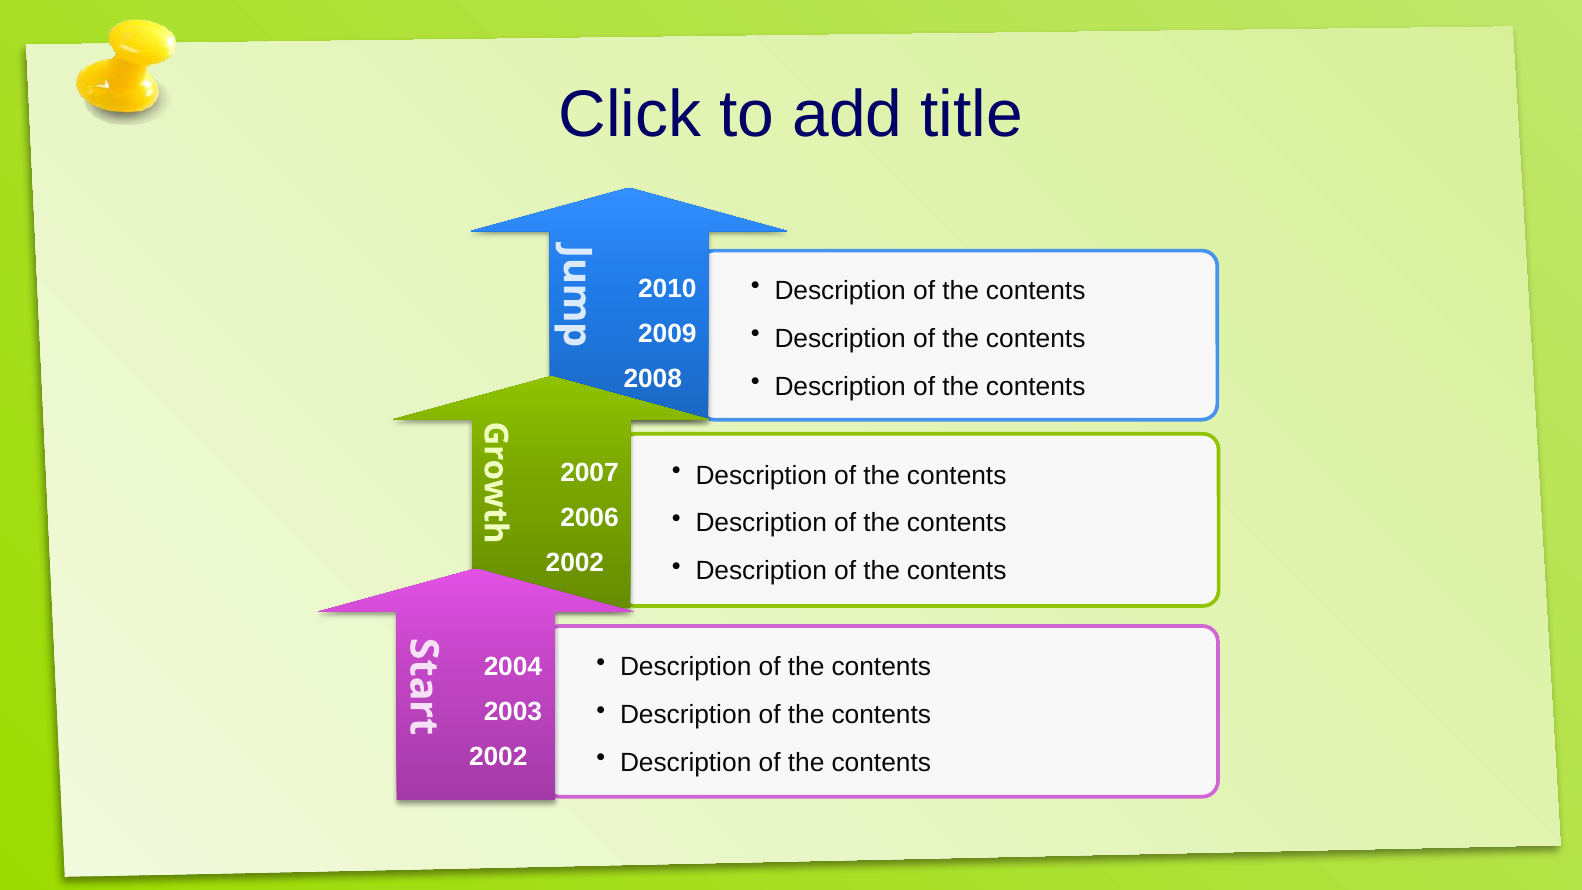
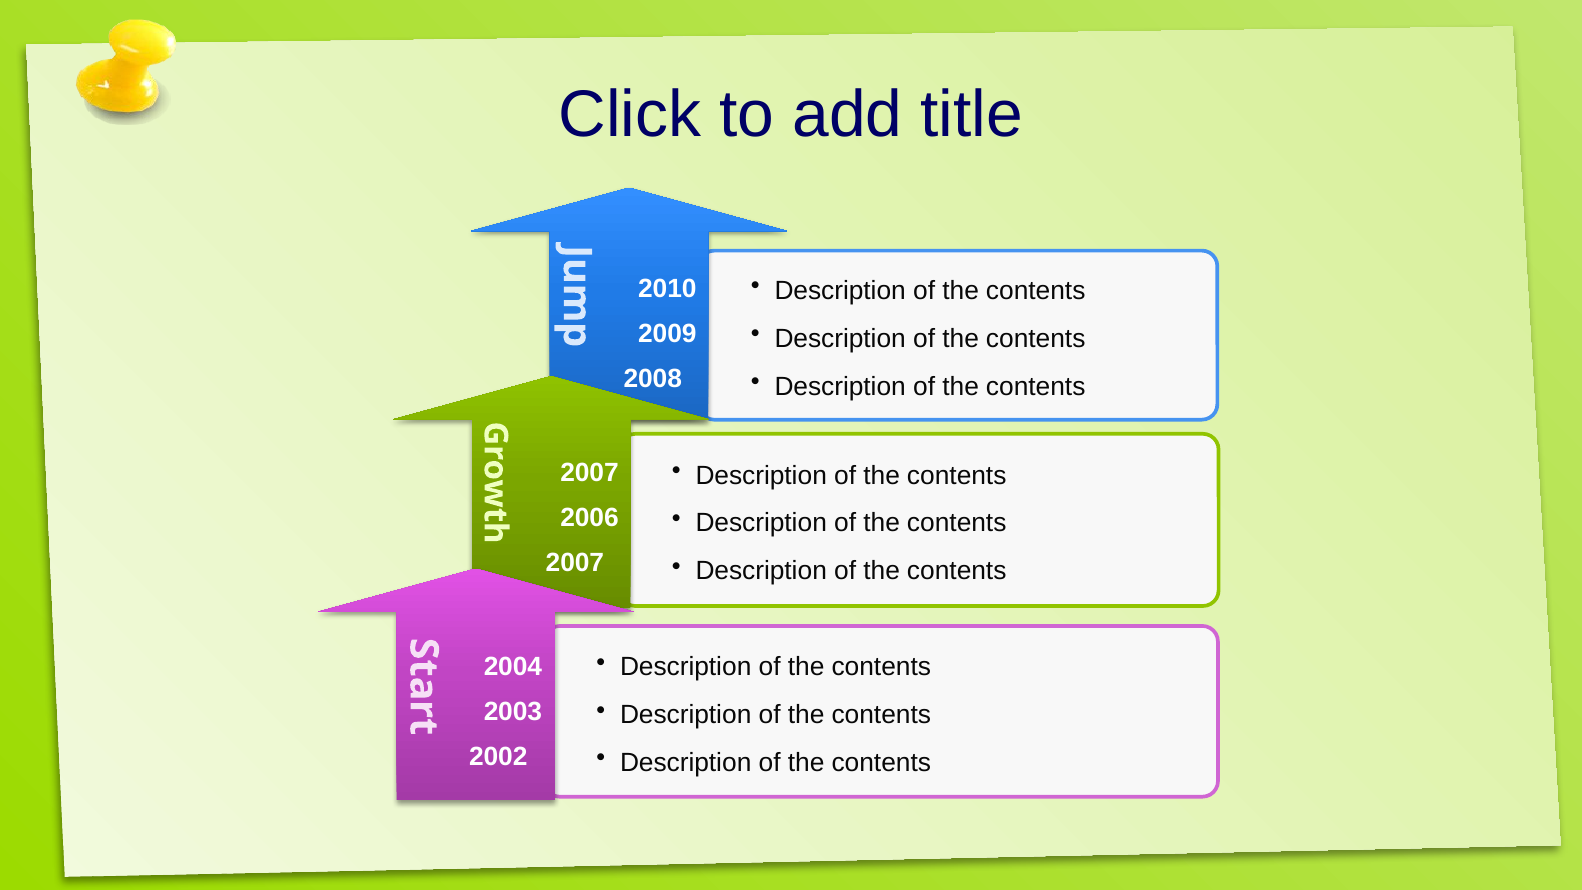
2002 at (575, 562): 2002 -> 2007
